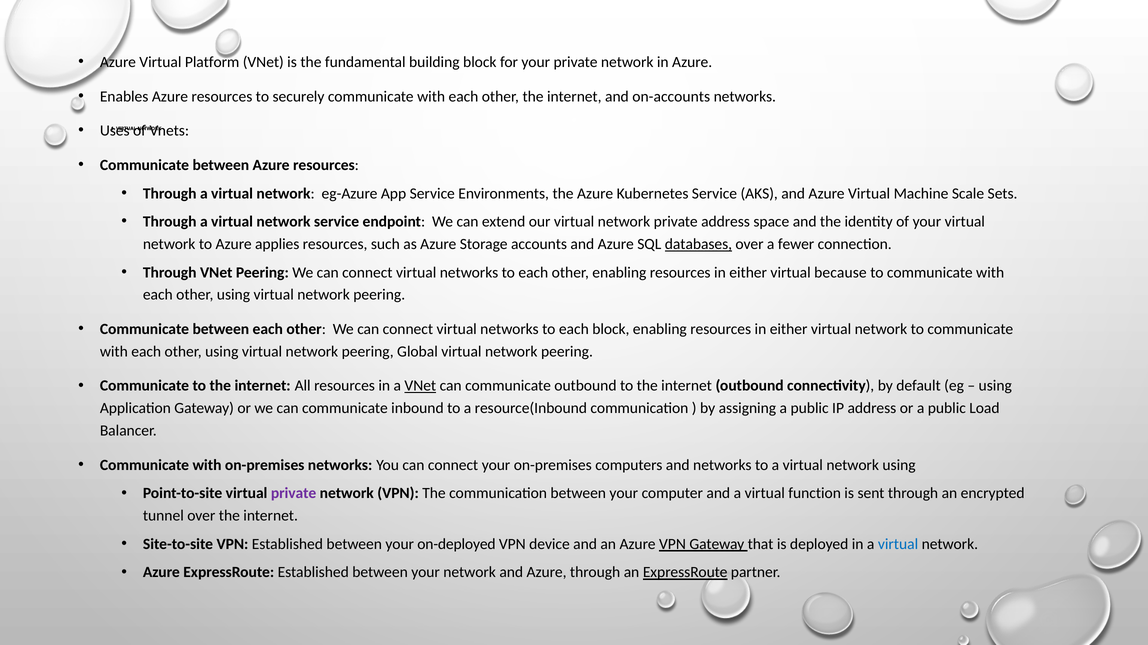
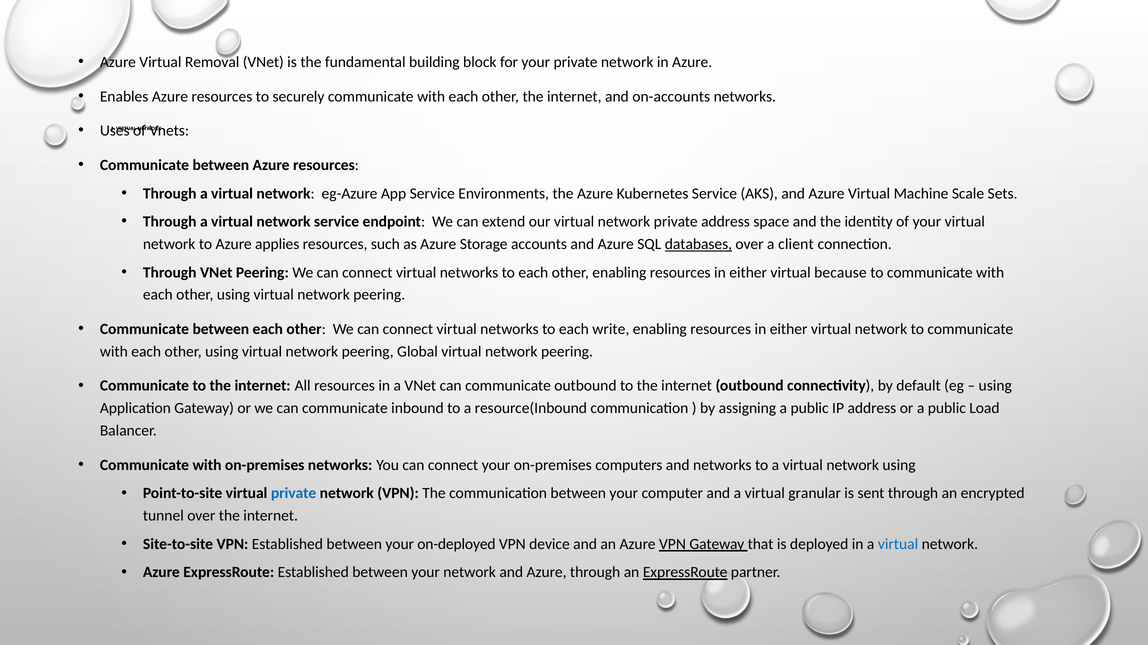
Platform: Platform -> Removal
fewer: fewer -> client
each block: block -> write
VNet at (420, 386) underline: present -> none
private at (294, 494) colour: purple -> blue
function: function -> granular
